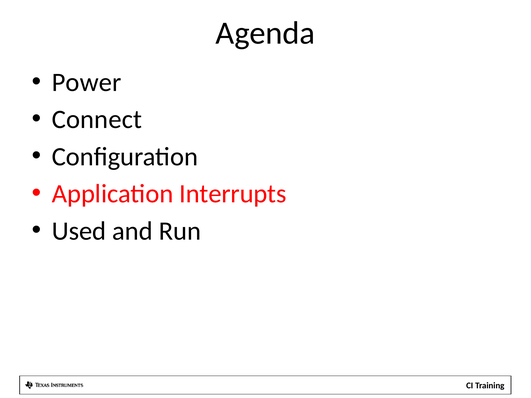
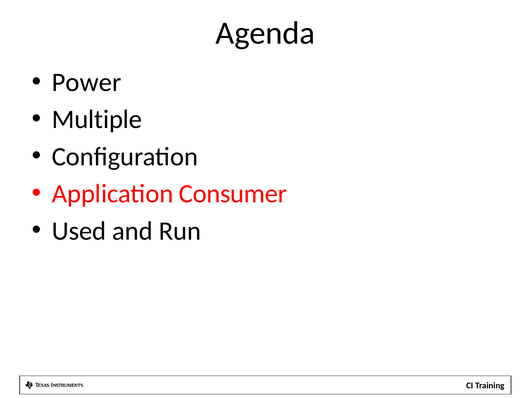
Connect: Connect -> Multiple
Interrupts: Interrupts -> Consumer
